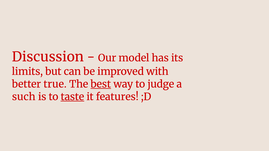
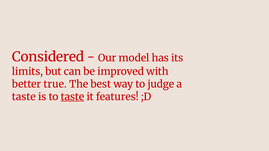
Discussion: Discussion -> Considered
best underline: present -> none
such at (24, 97): such -> taste
